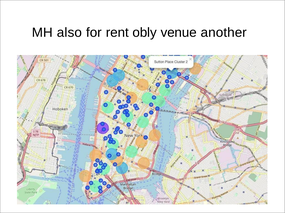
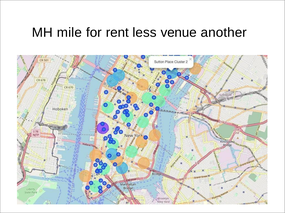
also: also -> mile
obly: obly -> less
